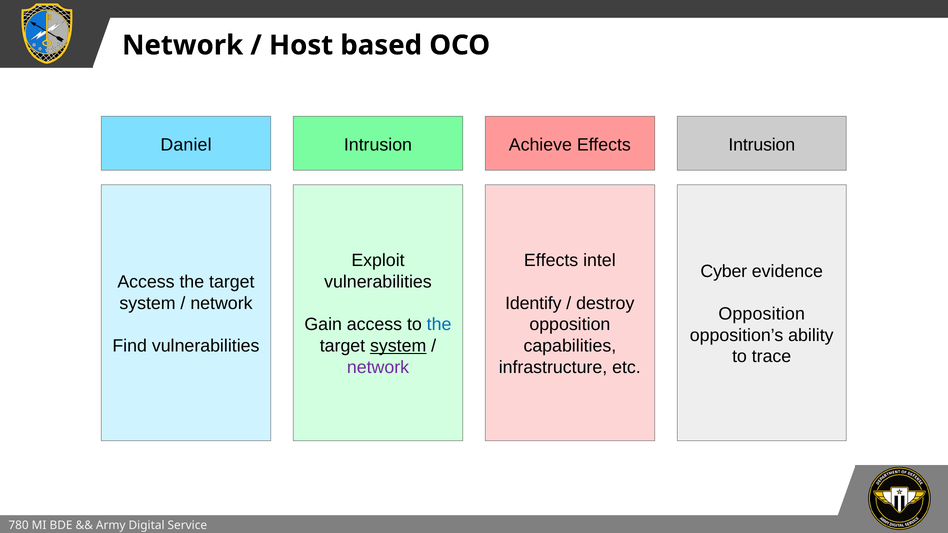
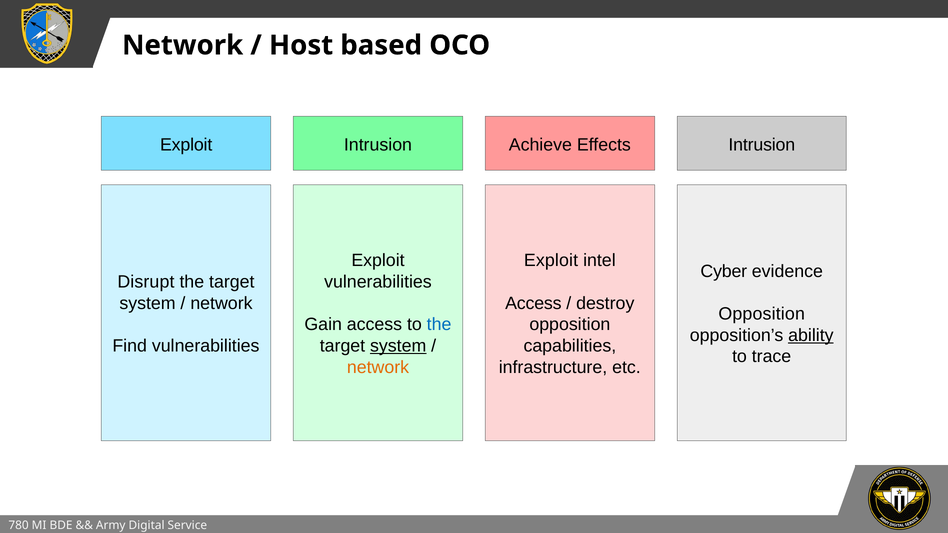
Daniel at (186, 145): Daniel -> Exploit
Effects at (551, 261): Effects -> Exploit
Access at (146, 282): Access -> Disrupt
Identify at (533, 303): Identify -> Access
ability underline: none -> present
network at (378, 367) colour: purple -> orange
